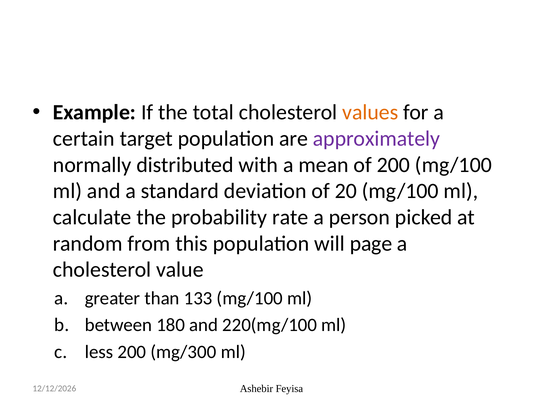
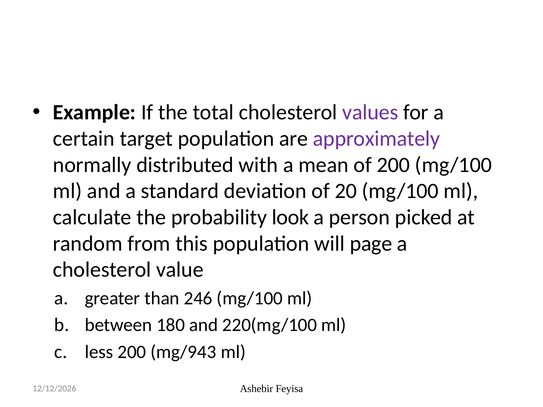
values colour: orange -> purple
rate: rate -> look
133: 133 -> 246
mg/300: mg/300 -> mg/943
